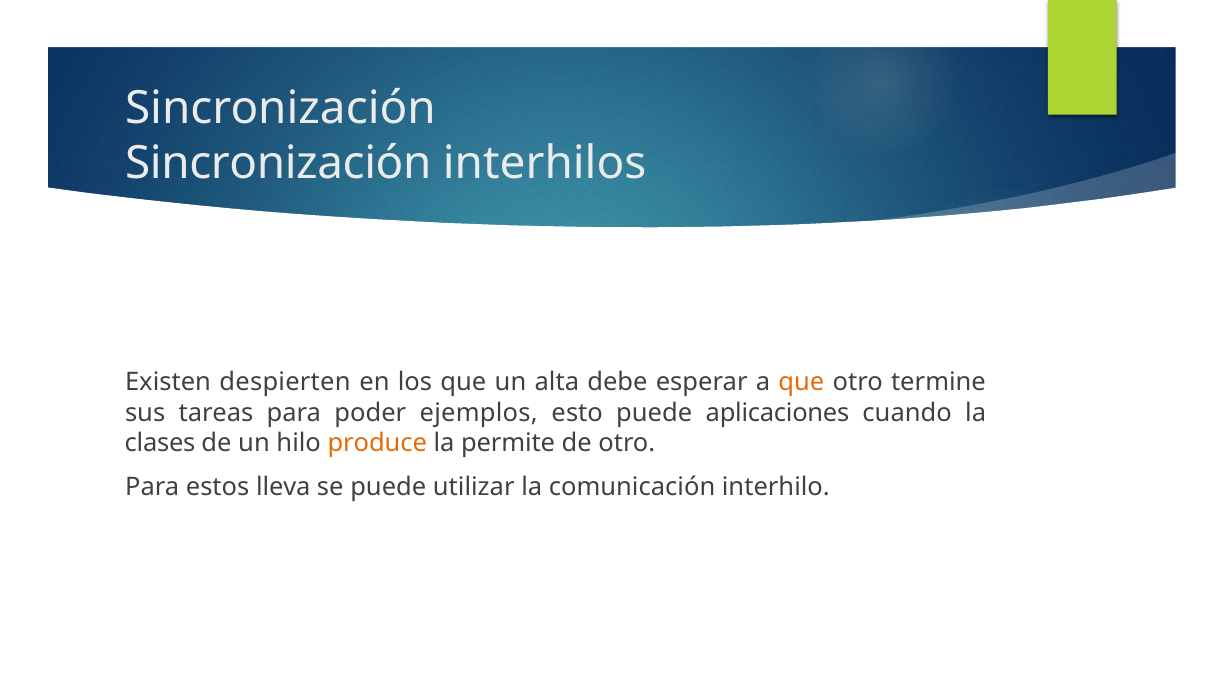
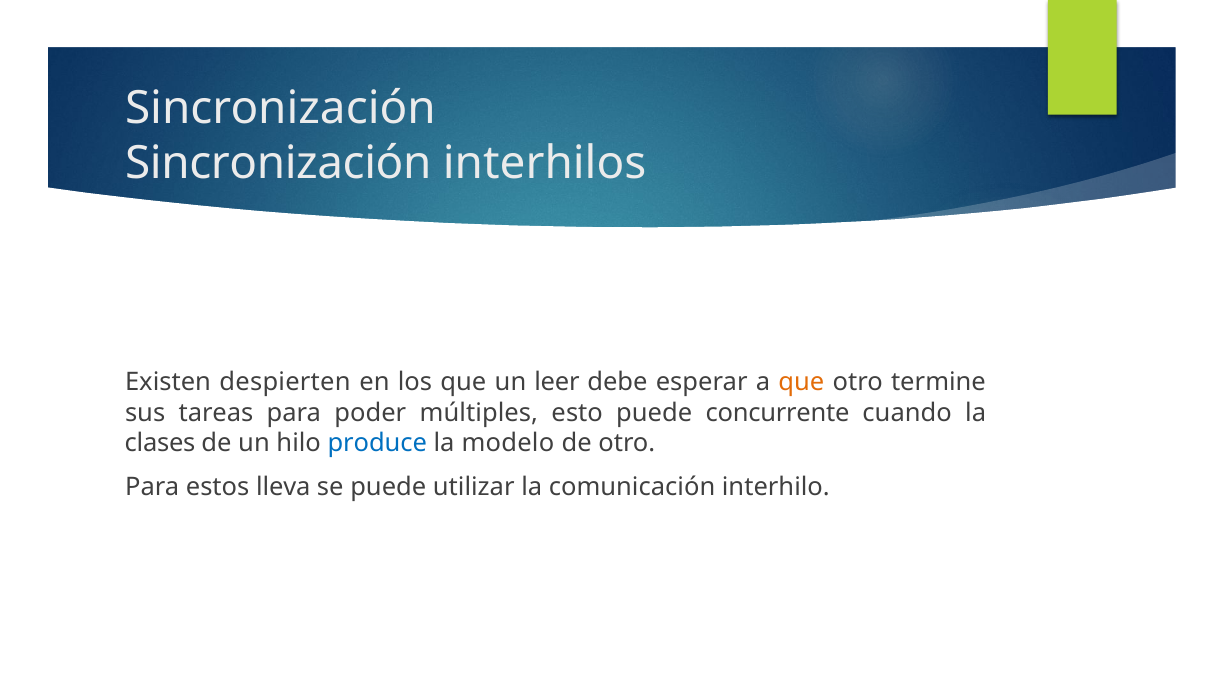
alta: alta -> leer
ejemplos: ejemplos -> múltiples
aplicaciones: aplicaciones -> concurrente
produce colour: orange -> blue
permite: permite -> modelo
